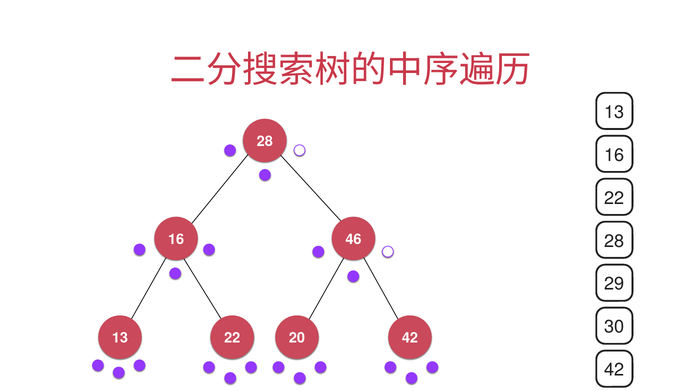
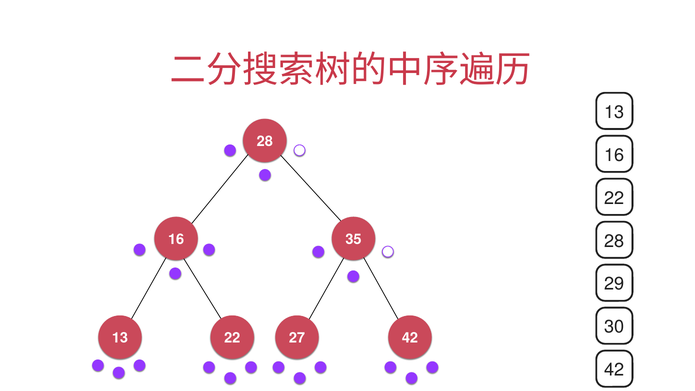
46: 46 -> 35
20: 20 -> 27
